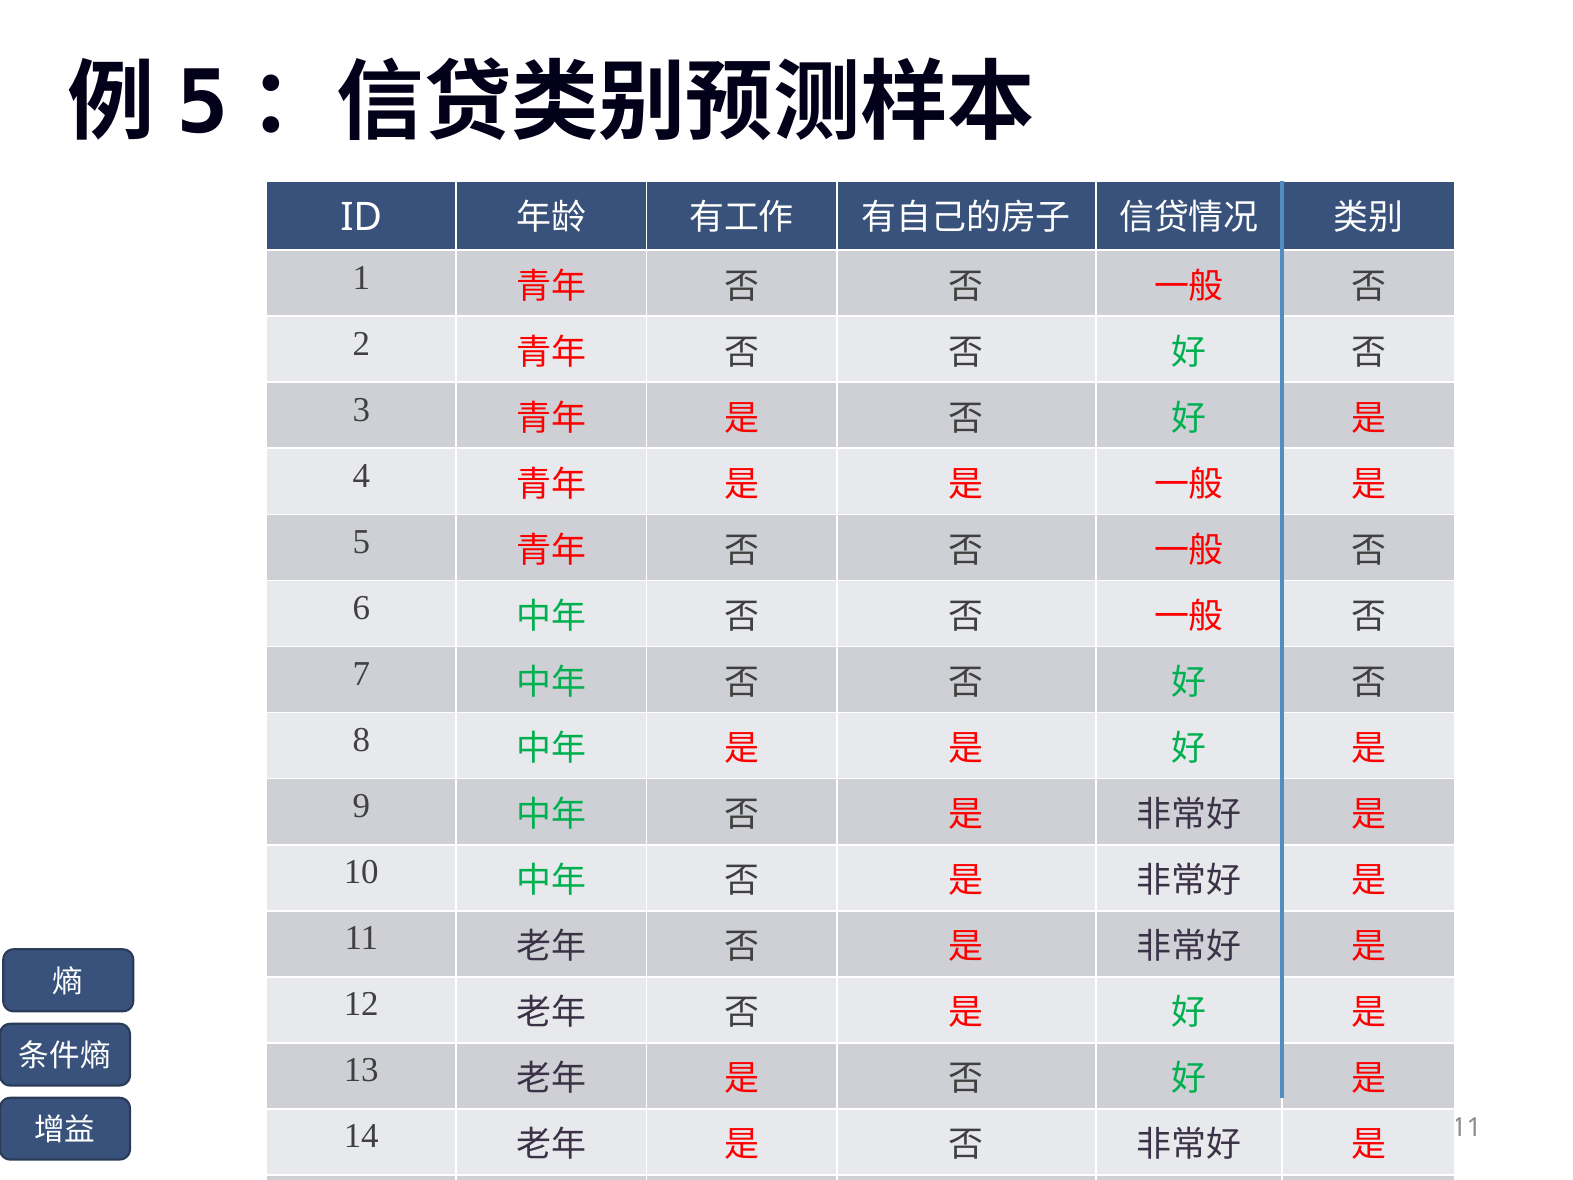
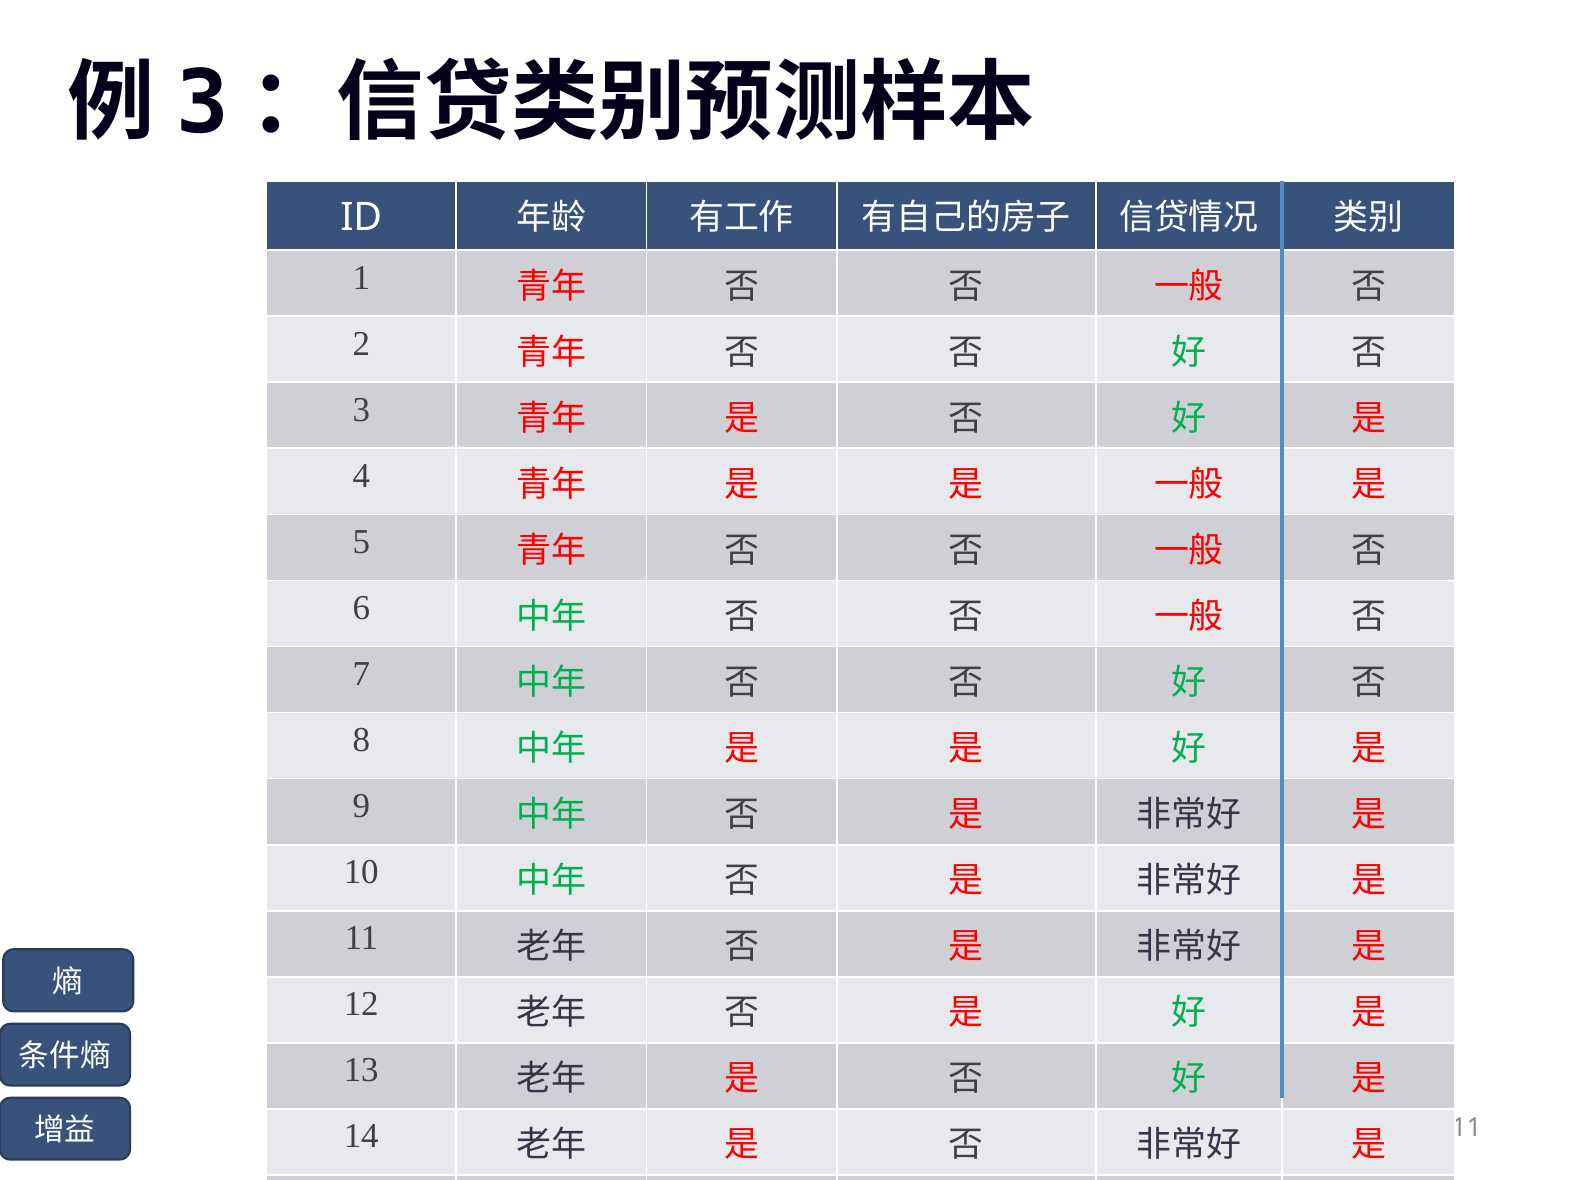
5 at (202, 103): 5 -> 3
